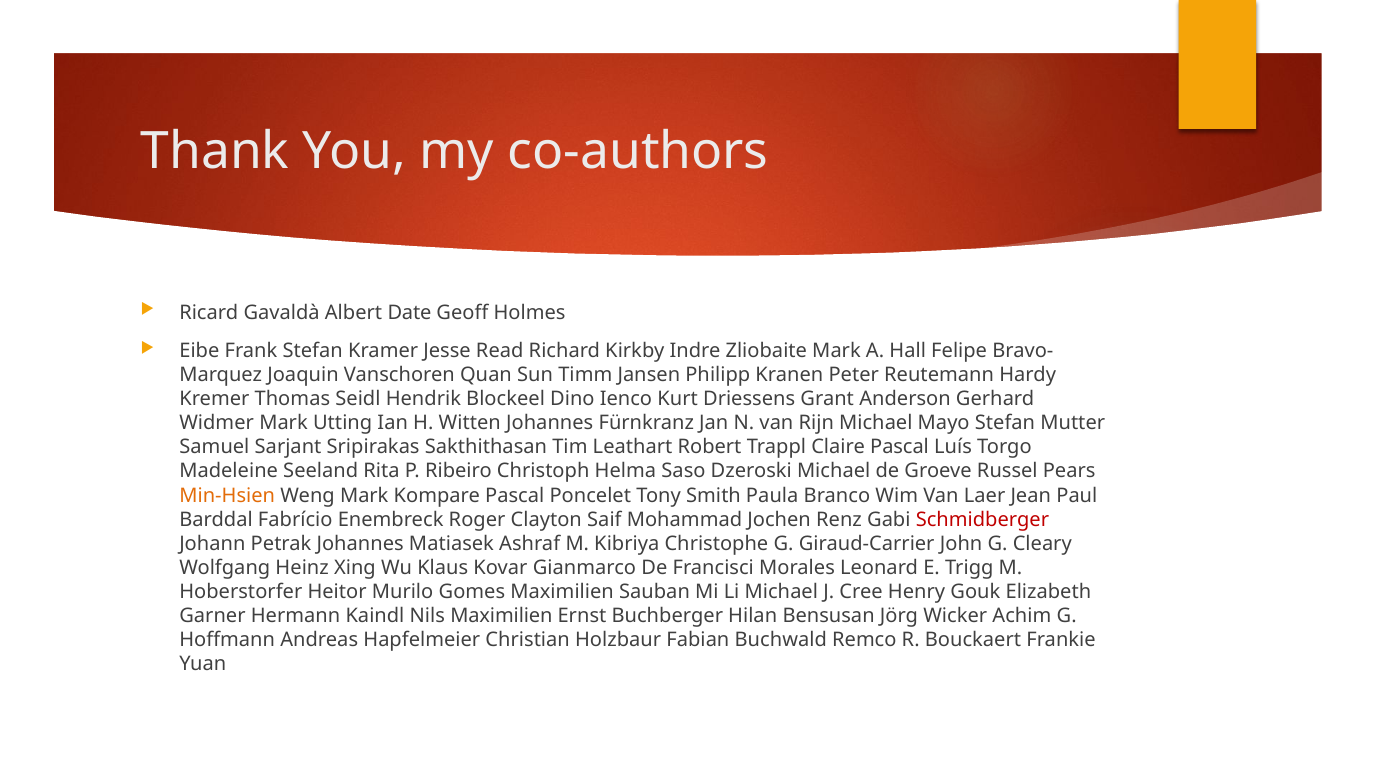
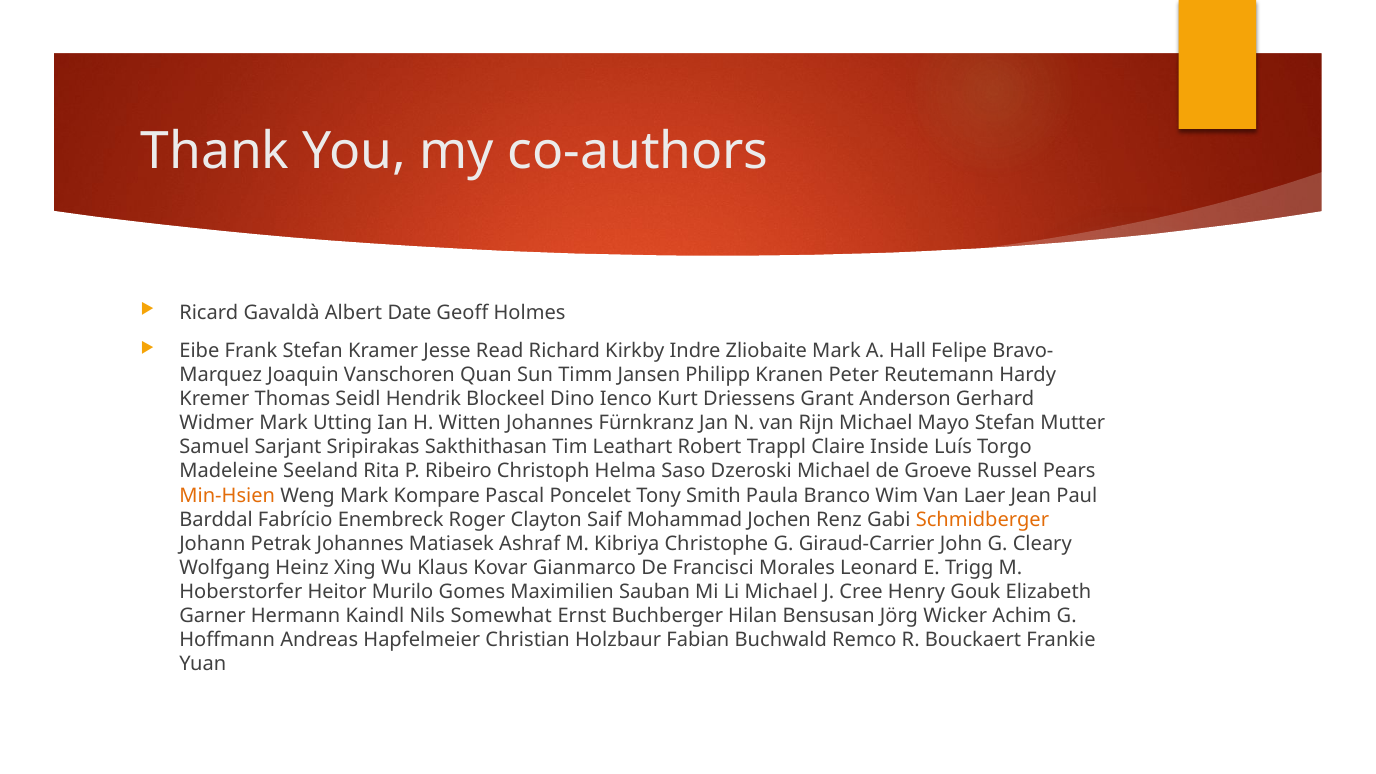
Claire Pascal: Pascal -> Inside
Schmidberger colour: red -> orange
Nils Maximilien: Maximilien -> Somewhat
